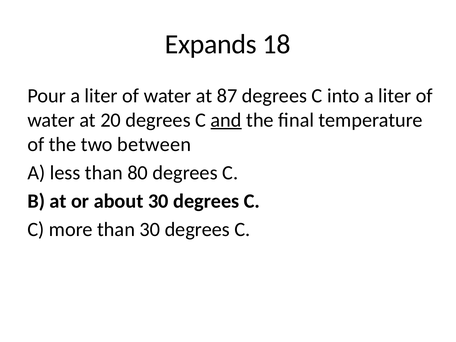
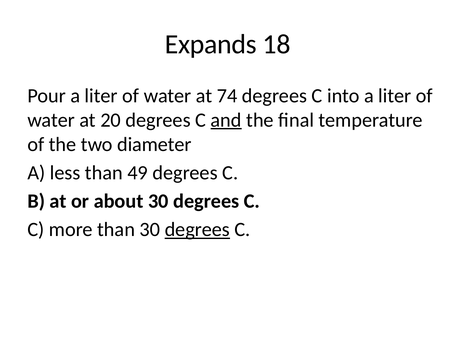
87: 87 -> 74
between: between -> diameter
80: 80 -> 49
degrees at (197, 230) underline: none -> present
